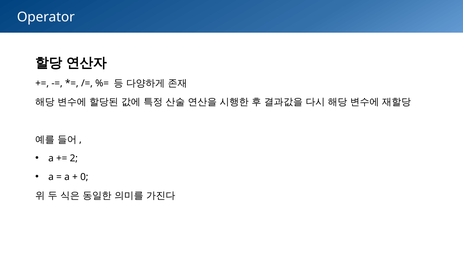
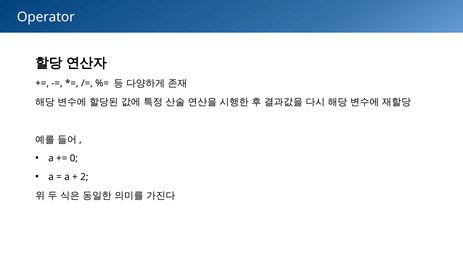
2: 2 -> 0
0: 0 -> 2
